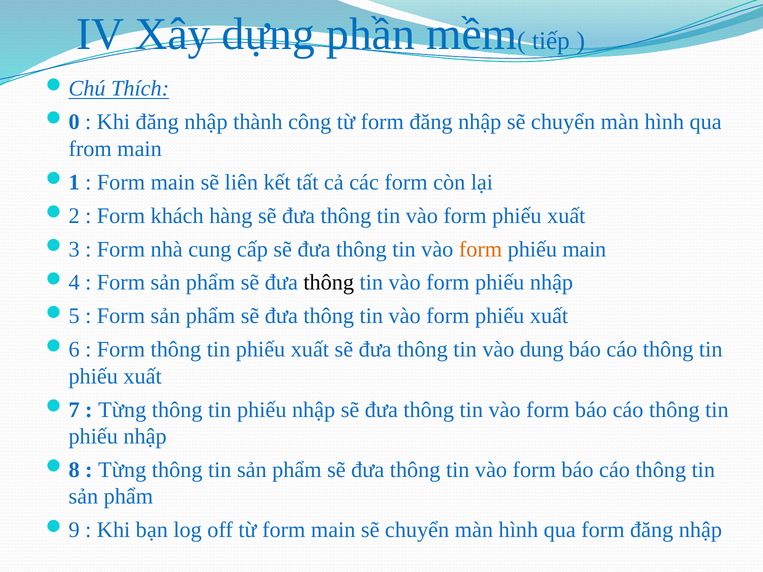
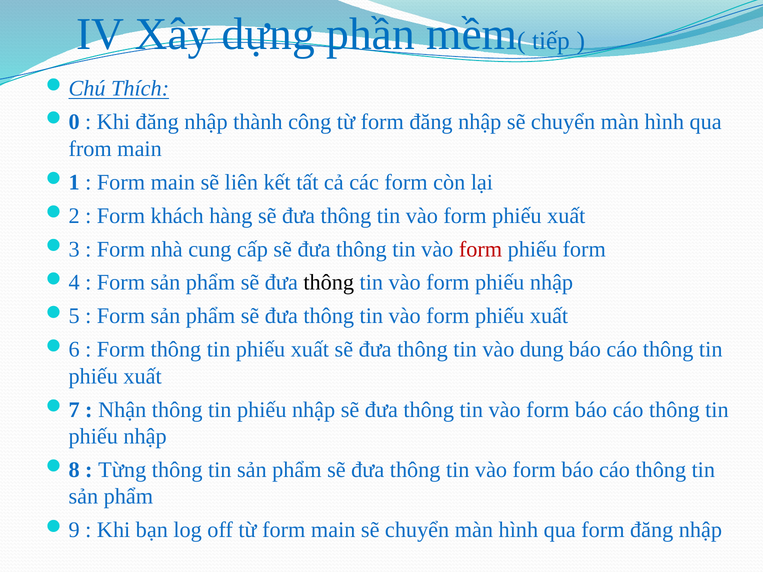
form at (481, 249) colour: orange -> red
phiếu main: main -> form
Từng at (122, 410): Từng -> Nhận
